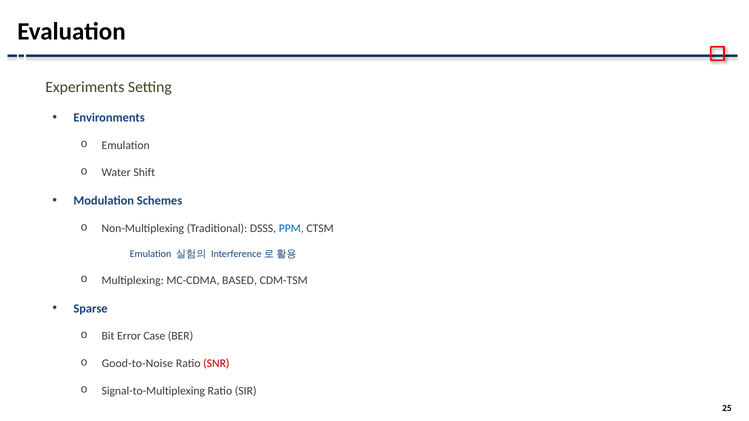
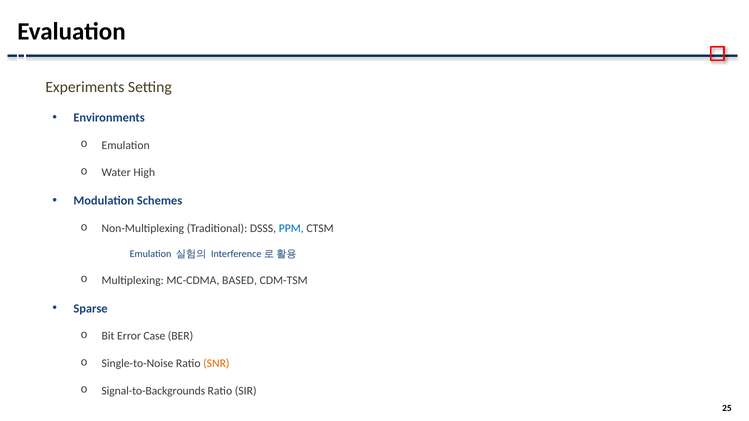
Shift: Shift -> High
Good-to-Noise: Good-to-Noise -> Single-to-Noise
SNR colour: red -> orange
Signal-to-Multiplexing: Signal-to-Multiplexing -> Signal-to-Backgrounds
